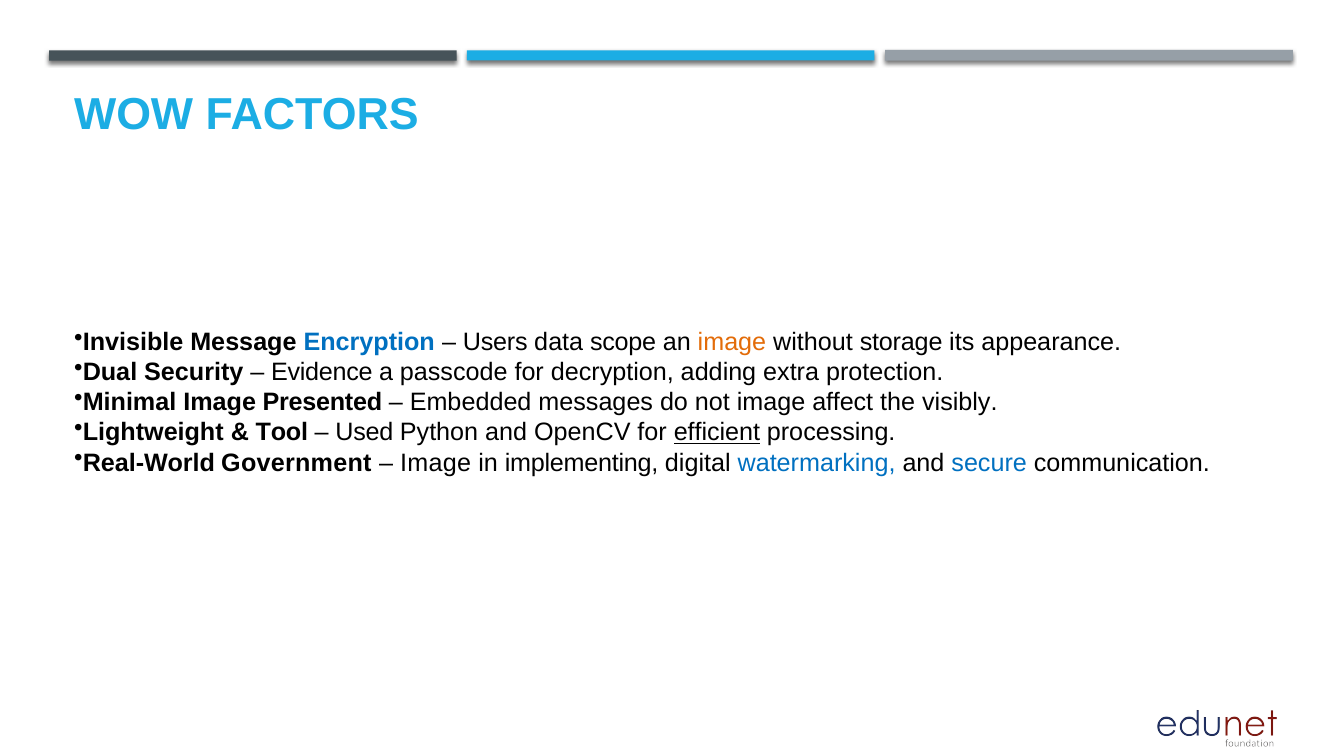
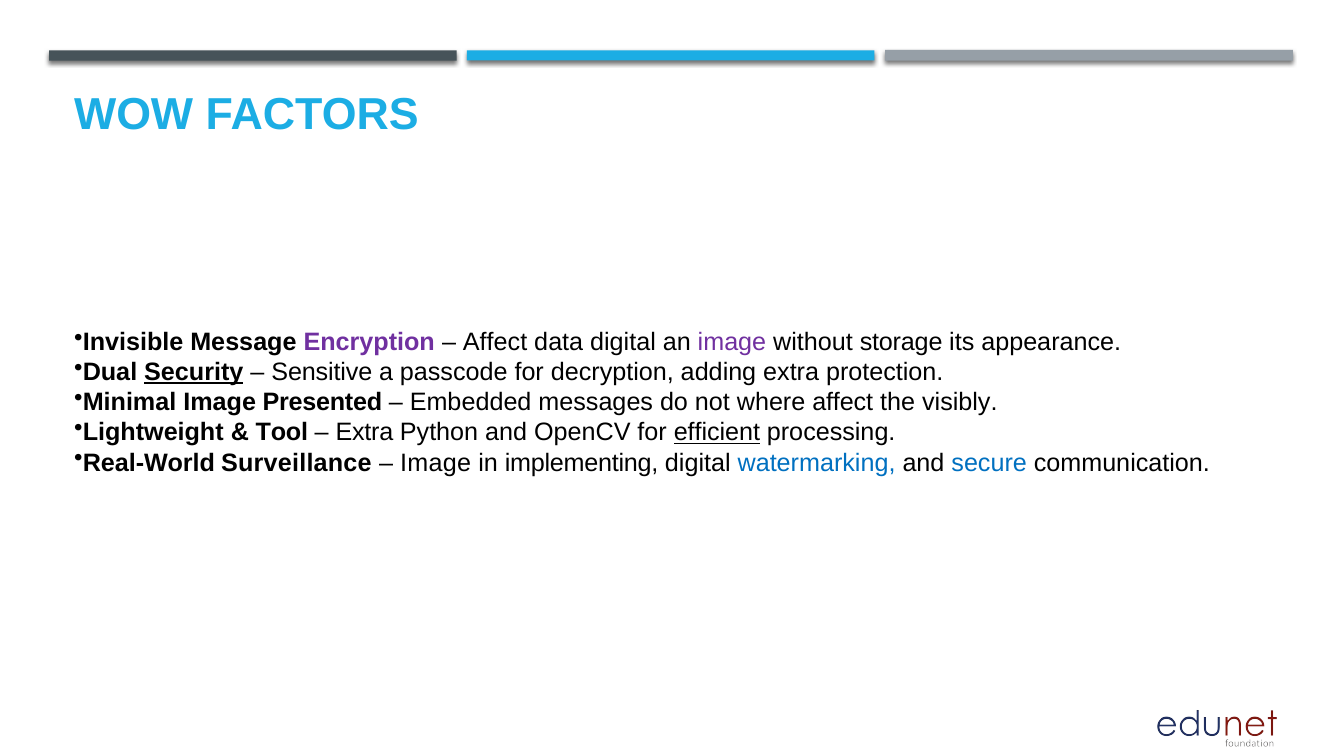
Encryption colour: blue -> purple
Users at (495, 342): Users -> Affect
data scope: scope -> digital
image at (732, 342) colour: orange -> purple
Security underline: none -> present
Evidence: Evidence -> Sensitive
not image: image -> where
Used at (364, 432): Used -> Extra
Government: Government -> Surveillance
